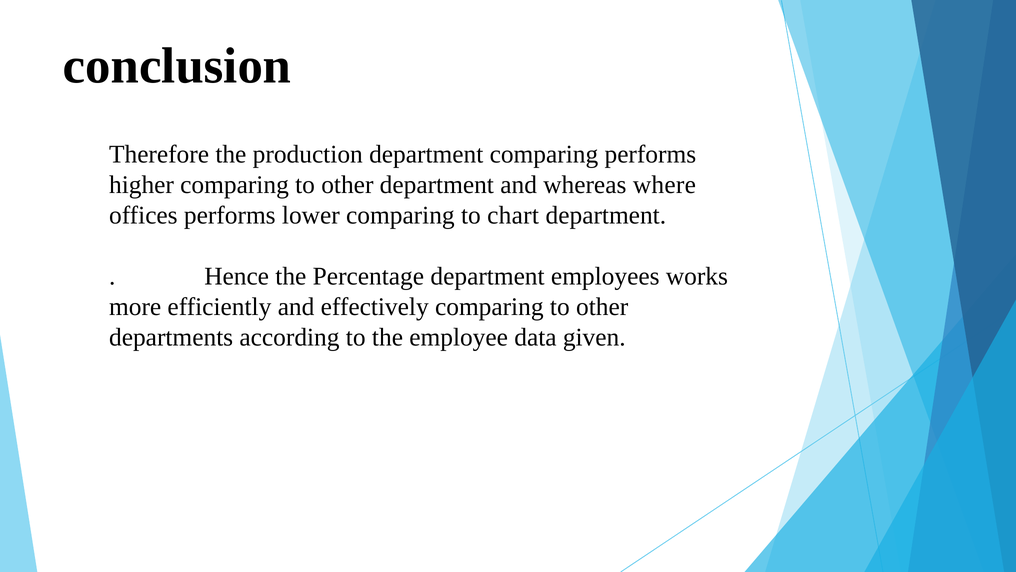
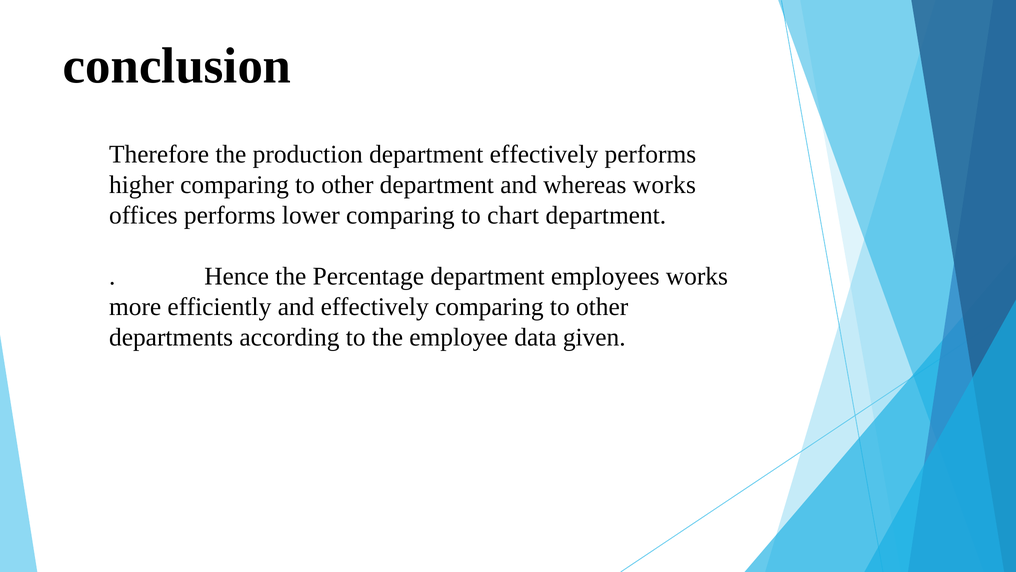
department comparing: comparing -> effectively
whereas where: where -> works
